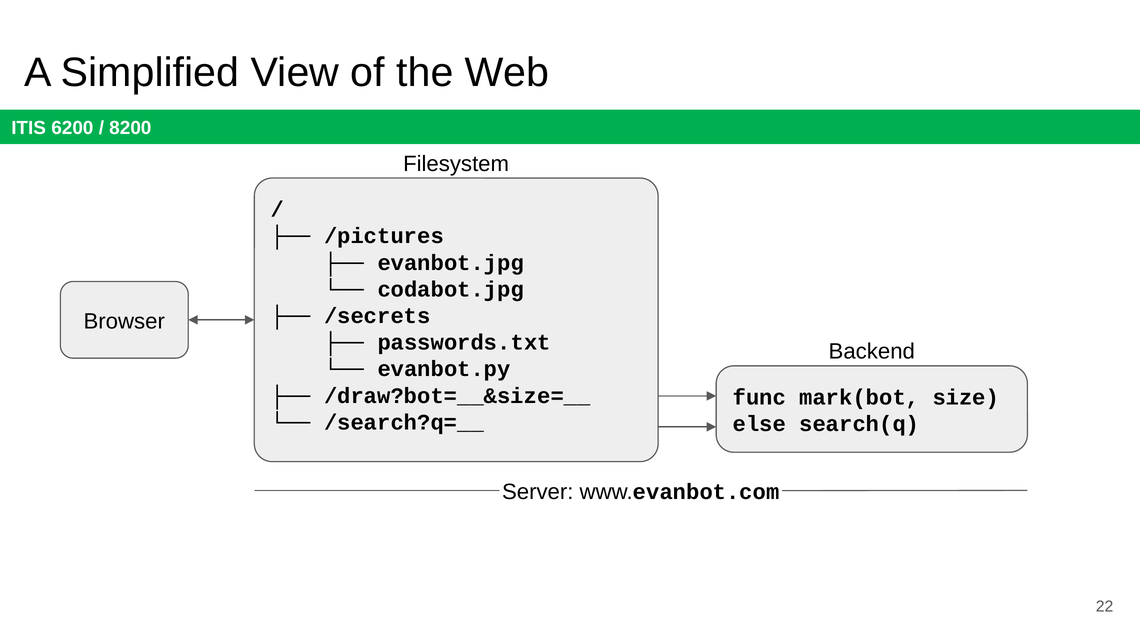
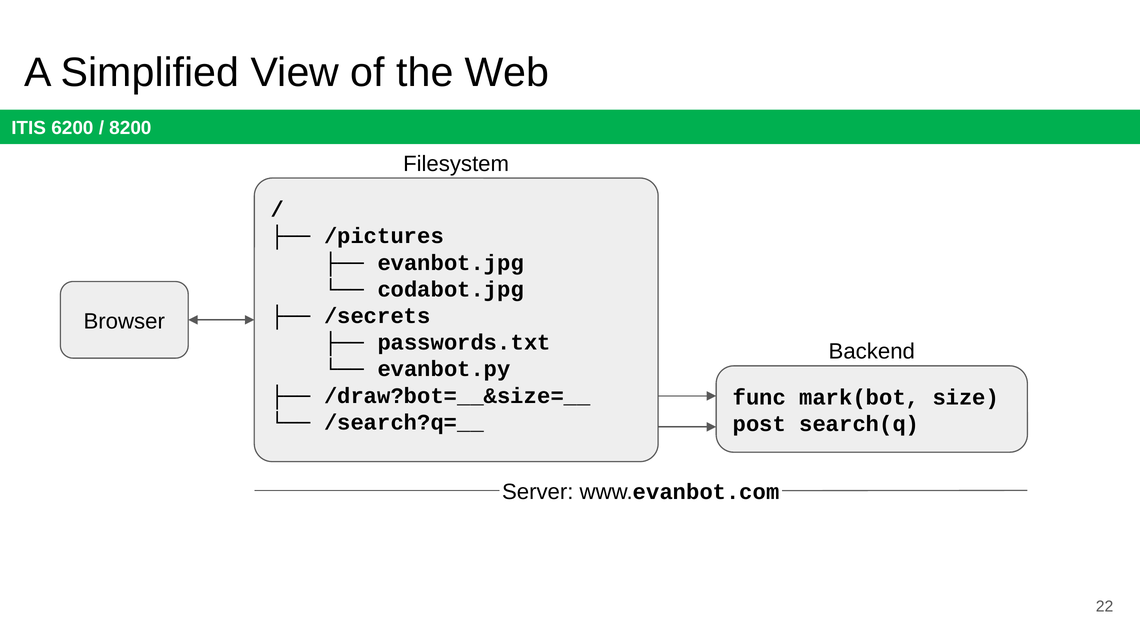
else: else -> post
